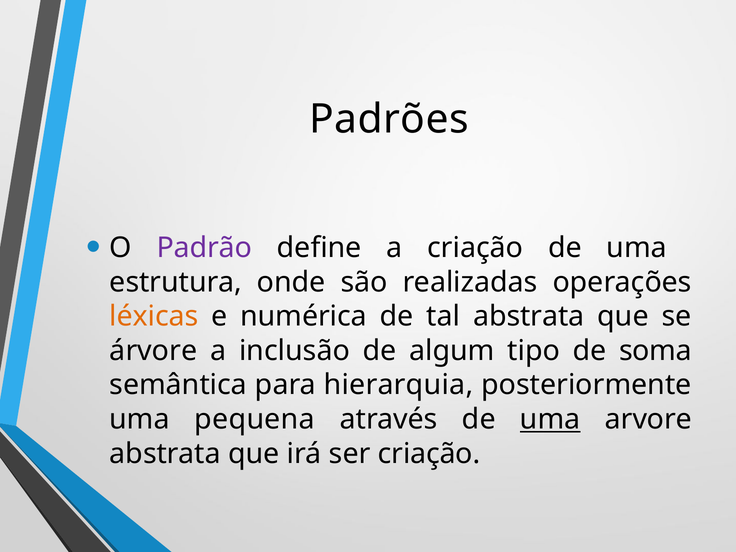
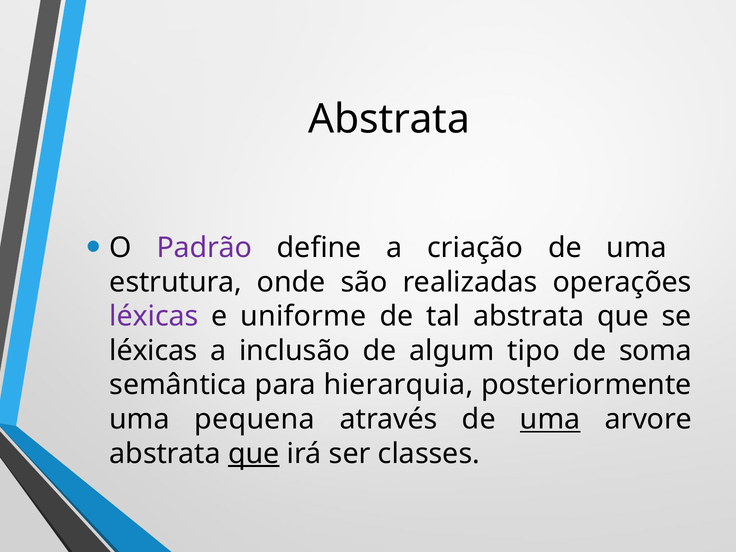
Padrões at (389, 119): Padrões -> Abstrata
léxicas at (154, 316) colour: orange -> purple
numérica: numérica -> uniforme
árvore at (153, 351): árvore -> léxicas
que at (254, 454) underline: none -> present
ser criação: criação -> classes
